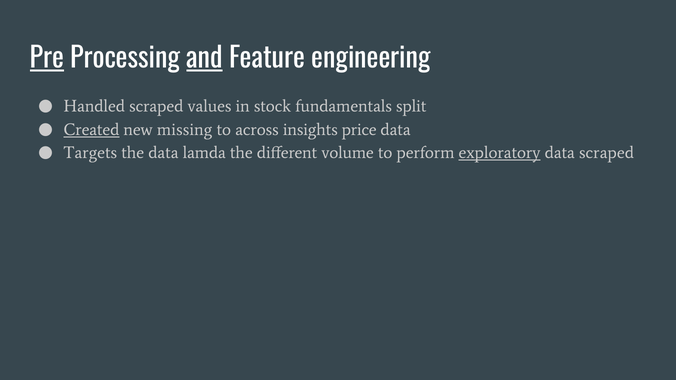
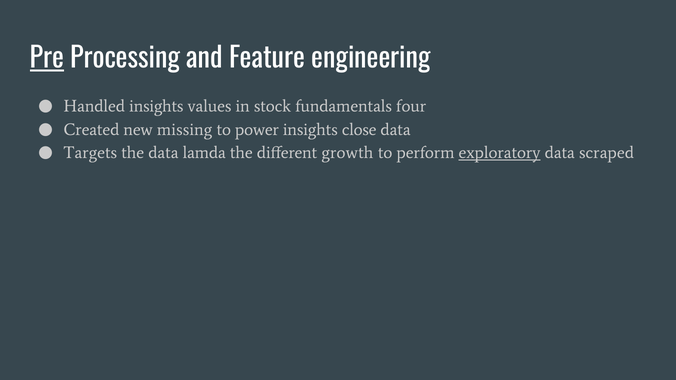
and underline: present -> none
Handled scraped: scraped -> insights
split: split -> four
Created underline: present -> none
across: across -> power
price: price -> close
volume: volume -> growth
